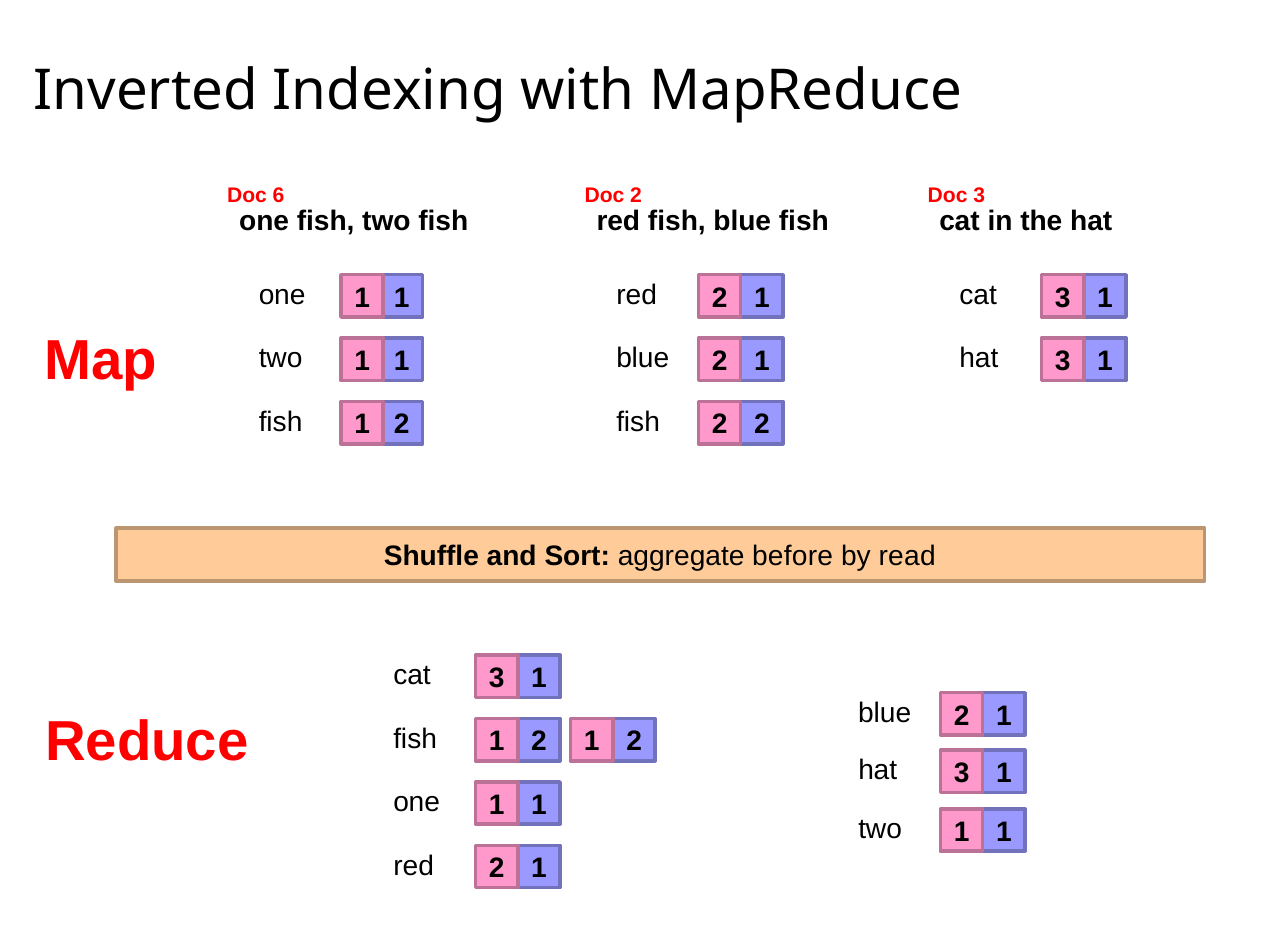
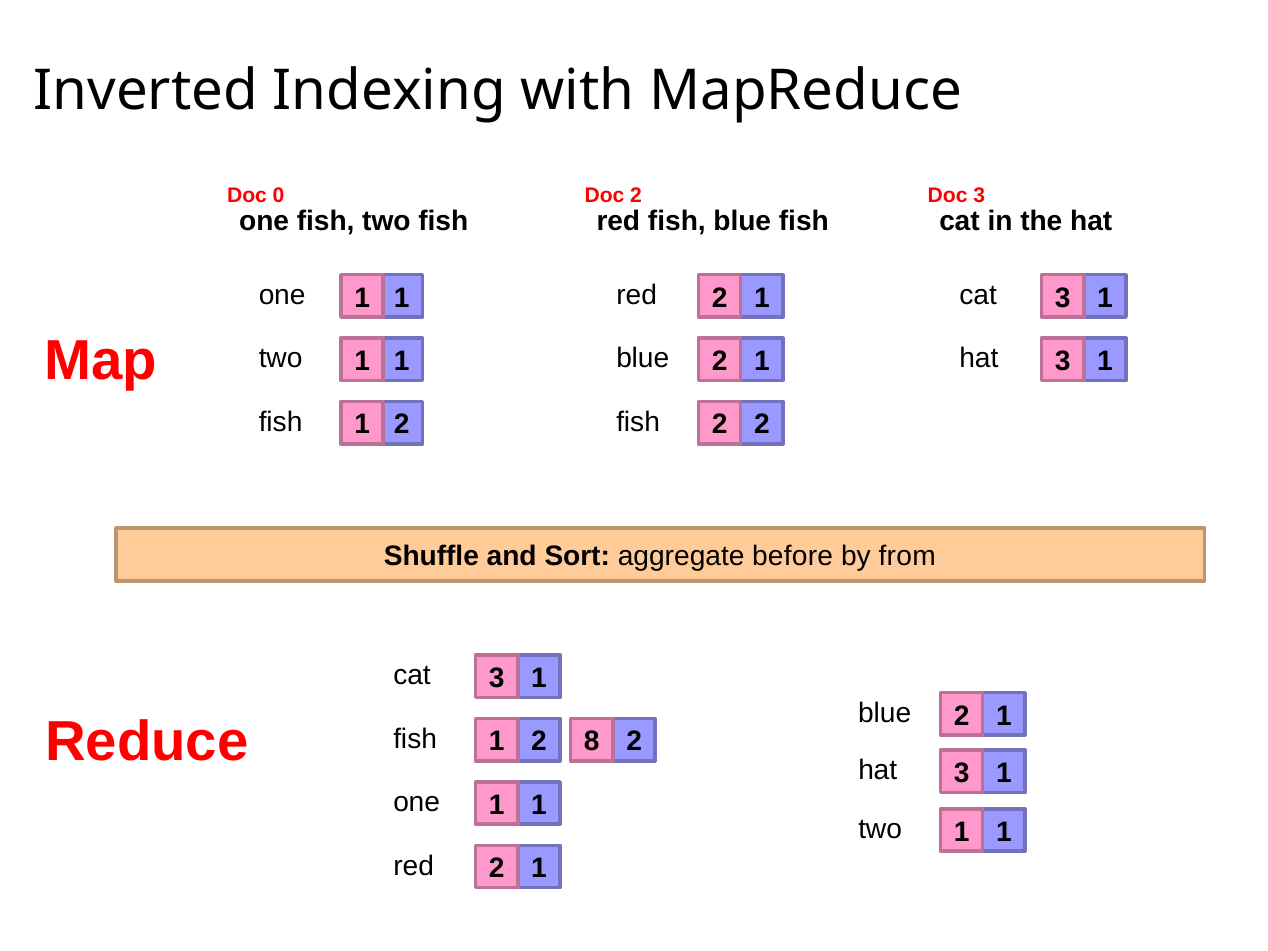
6: 6 -> 0
read: read -> from
fish 1: 1 -> 8
